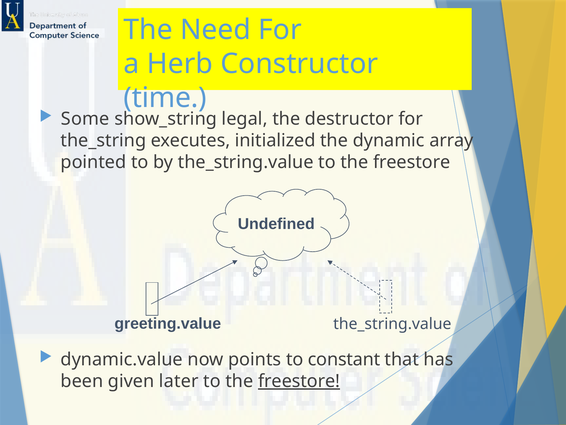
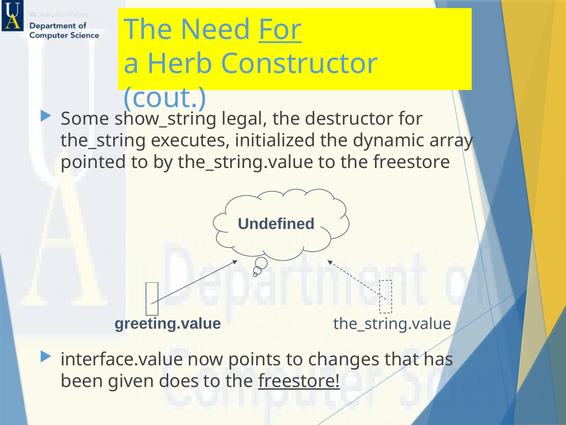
For at (280, 30) underline: none -> present
time: time -> cout
dynamic.value: dynamic.value -> interface.value
constant: constant -> changes
later: later -> does
